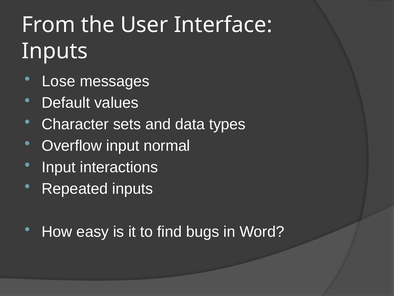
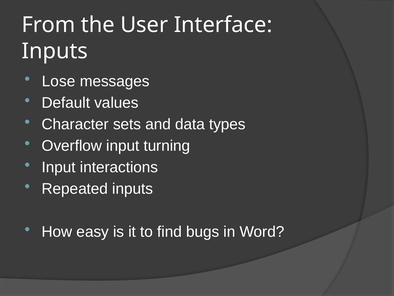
normal: normal -> turning
